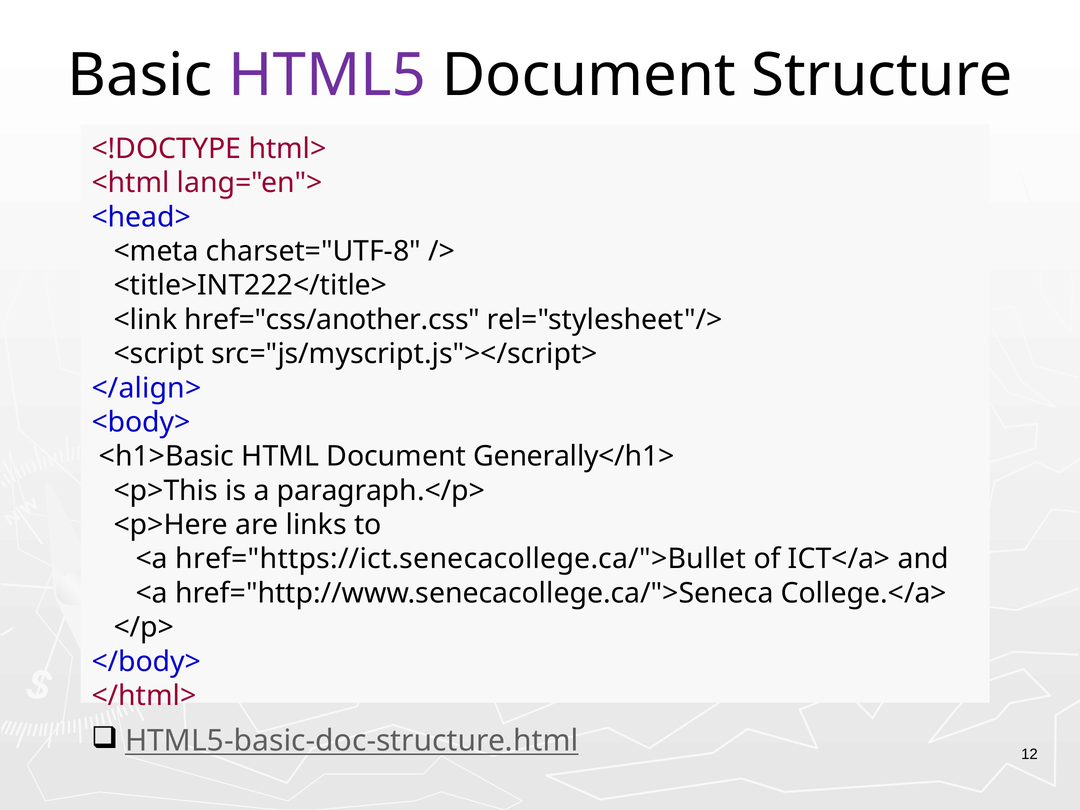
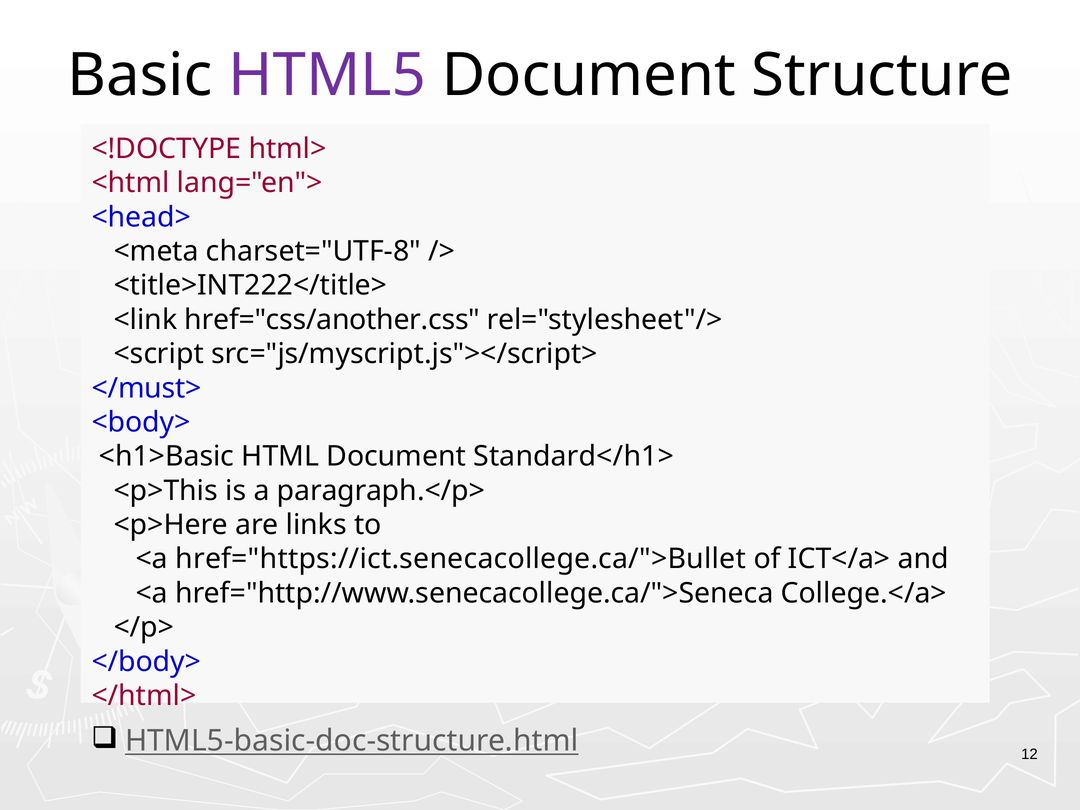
</align>: </align> -> </must>
Generally</h1>: Generally</h1> -> Standard</h1>
